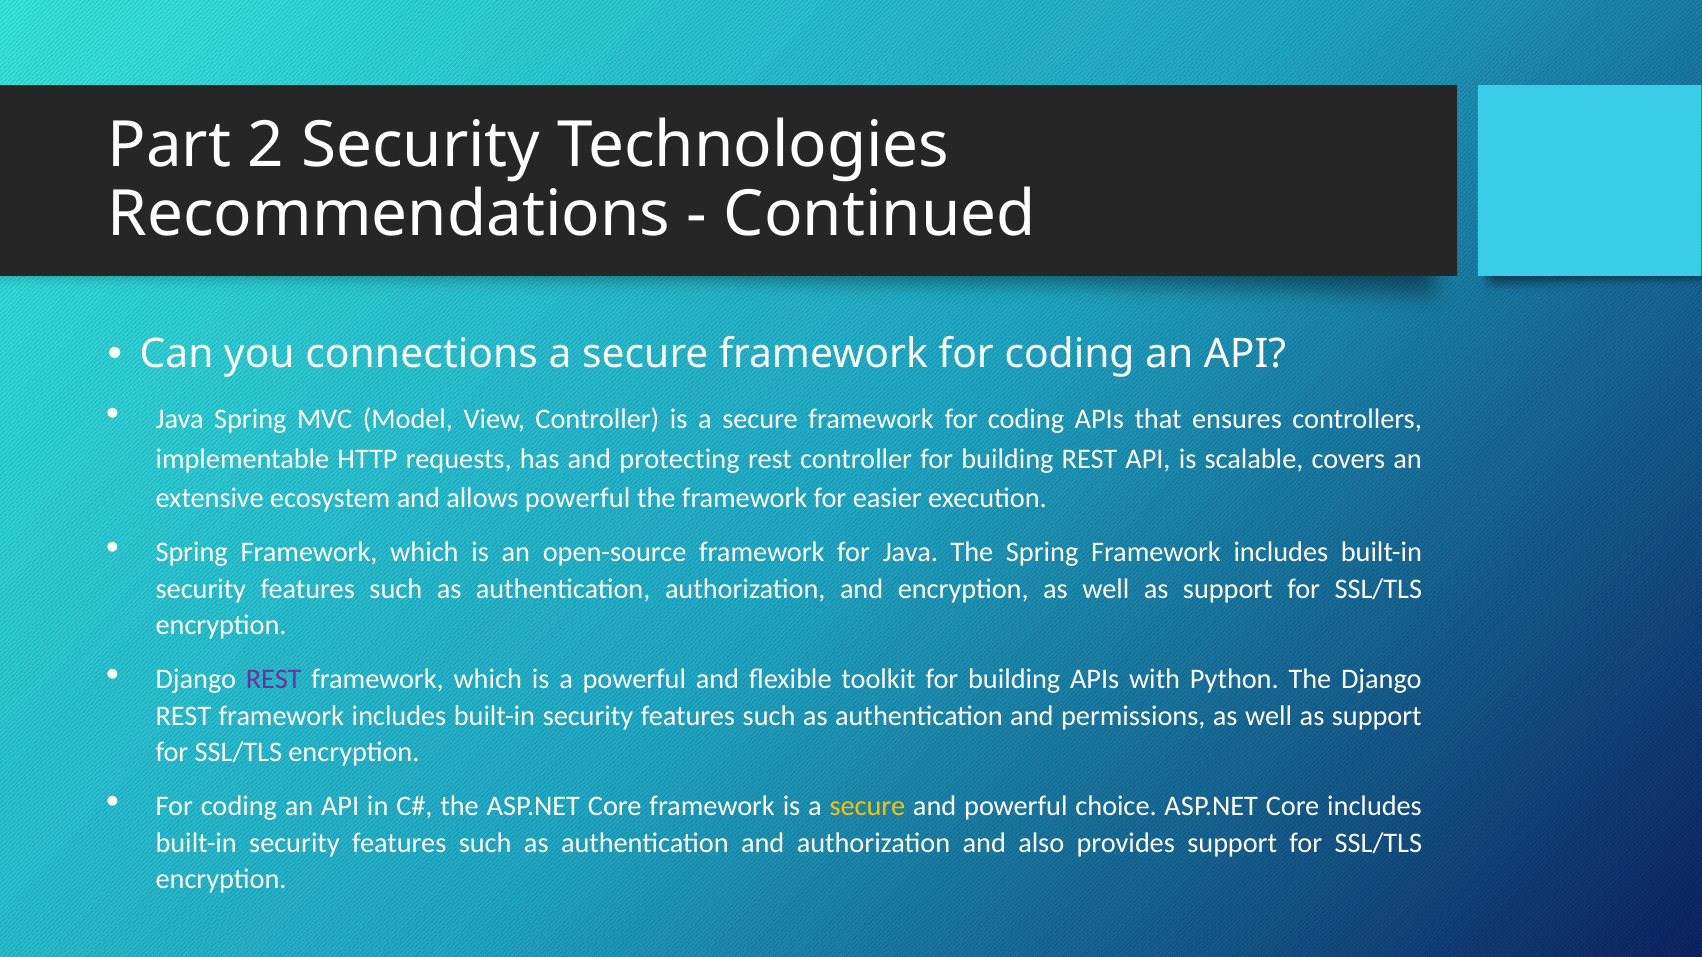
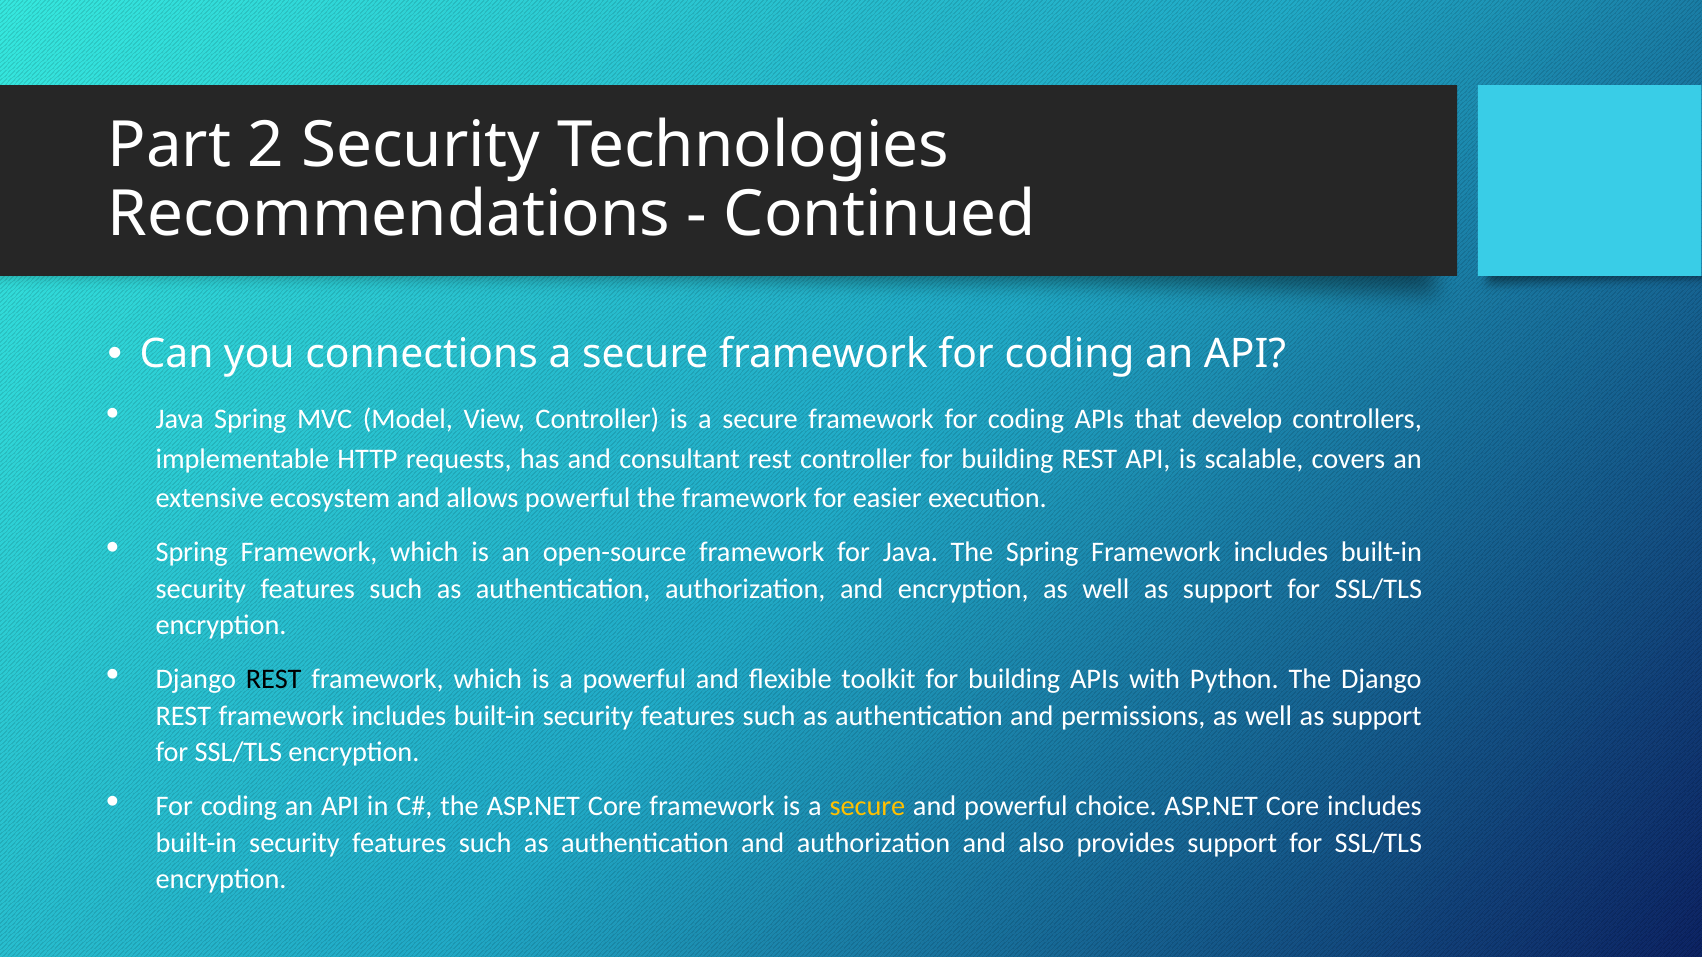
ensures: ensures -> develop
protecting: protecting -> consultant
REST at (274, 680) colour: purple -> black
